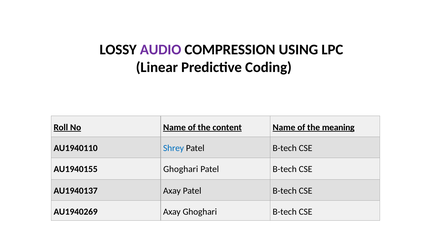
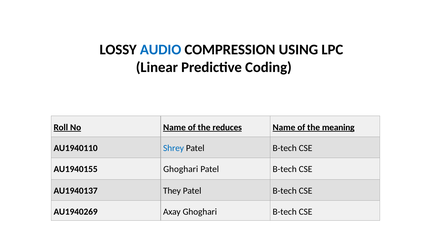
AUDIO colour: purple -> blue
content: content -> reduces
AU1940137 Axay: Axay -> They
